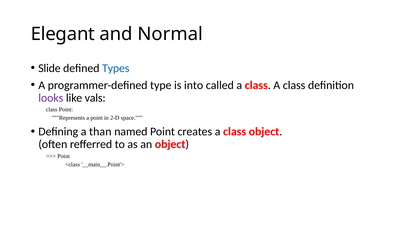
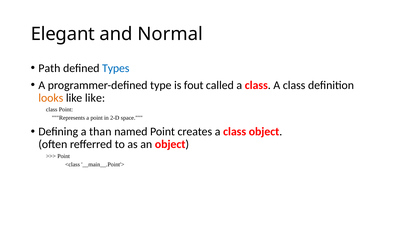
Slide: Slide -> Path
into: into -> fout
looks colour: purple -> orange
like vals: vals -> like
